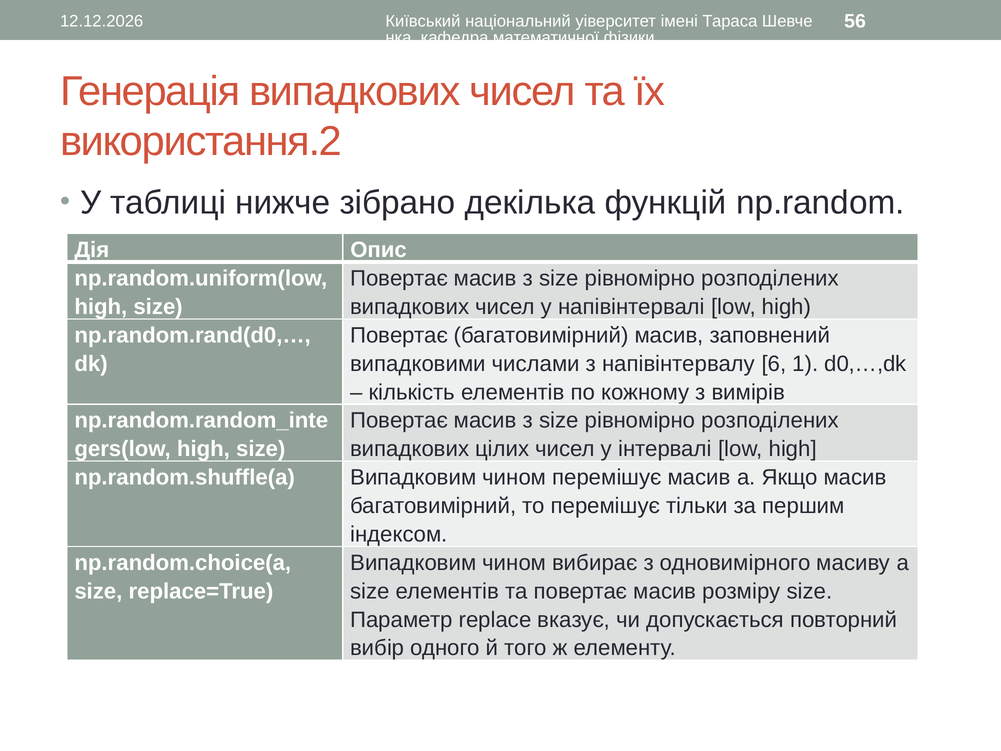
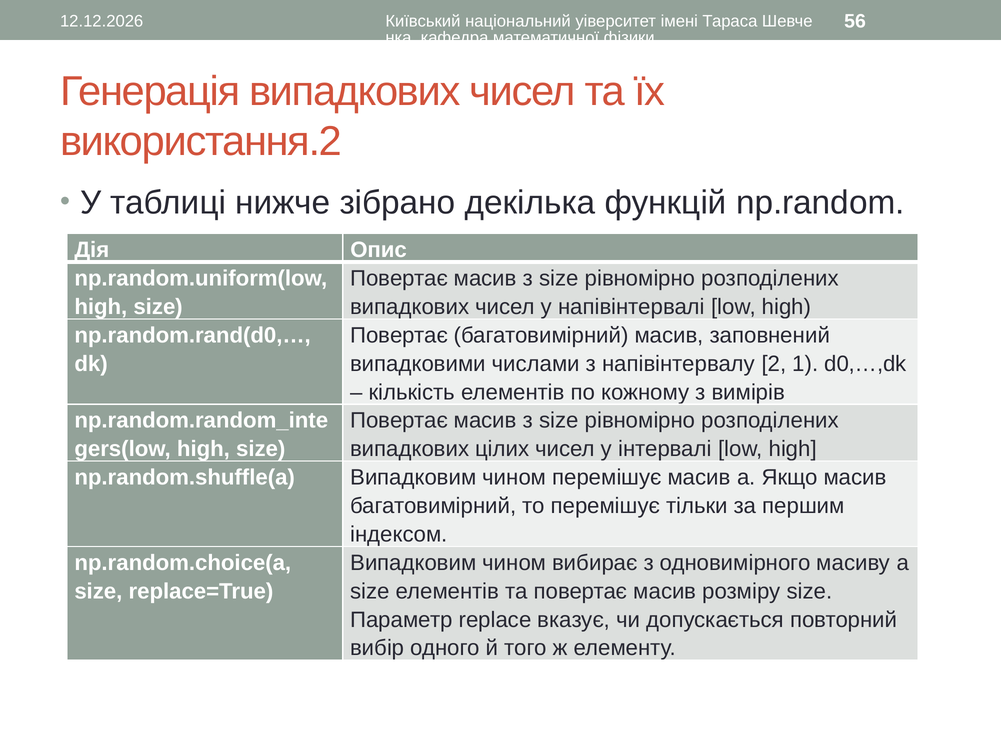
6: 6 -> 2
